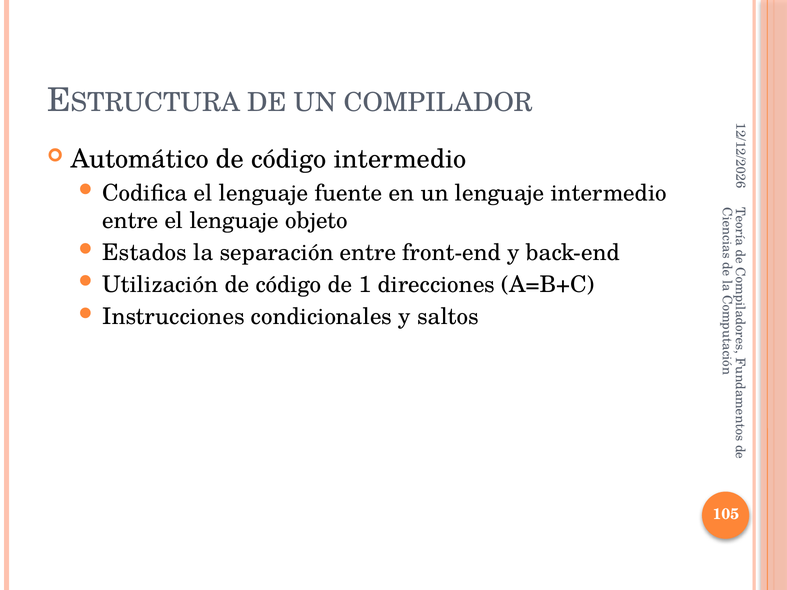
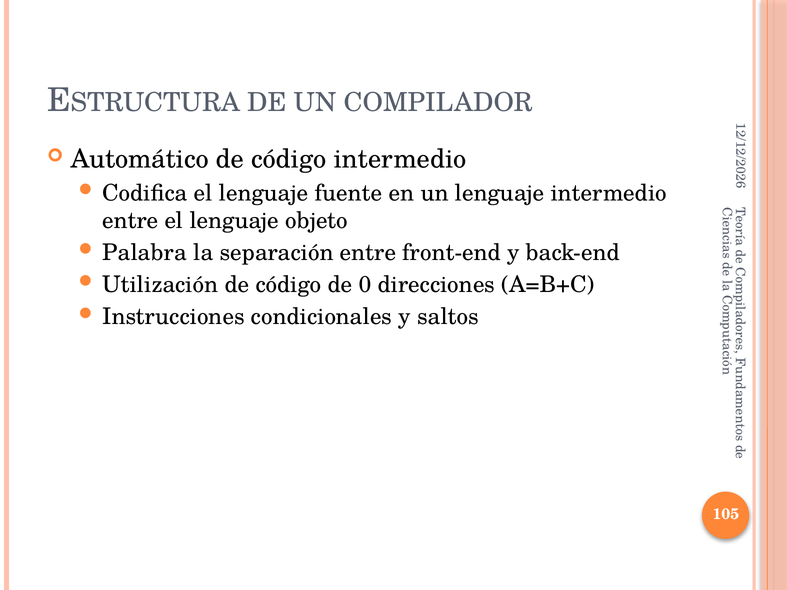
Estados: Estados -> Palabra
de 1: 1 -> 0
